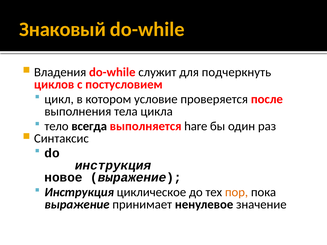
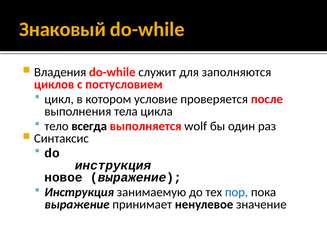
подчеркнуть: подчеркнуть -> заполняются
hare: hare -> wolf
циклическое: циклическое -> занимаемую
пор colour: orange -> blue
